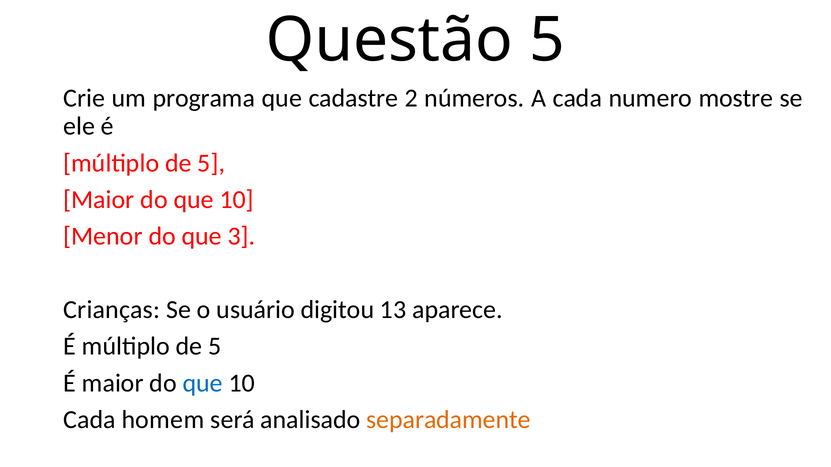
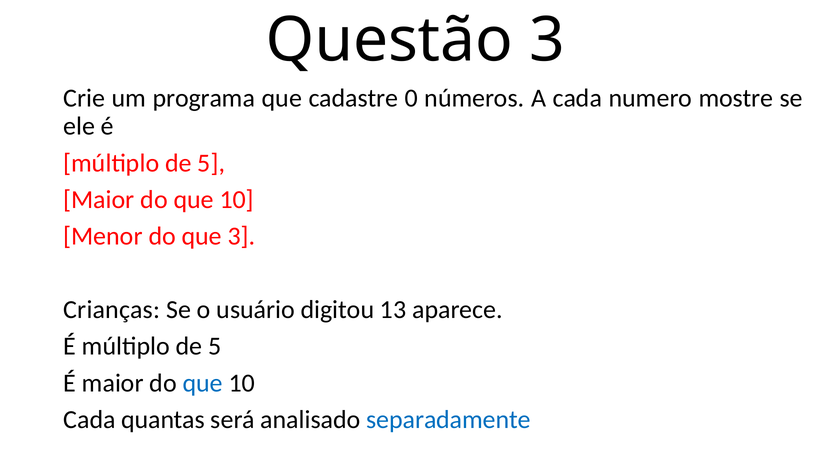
Questão 5: 5 -> 3
2: 2 -> 0
homem: homem -> quantas
separadamente colour: orange -> blue
